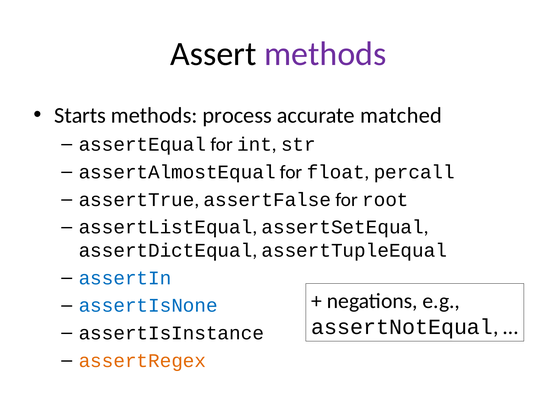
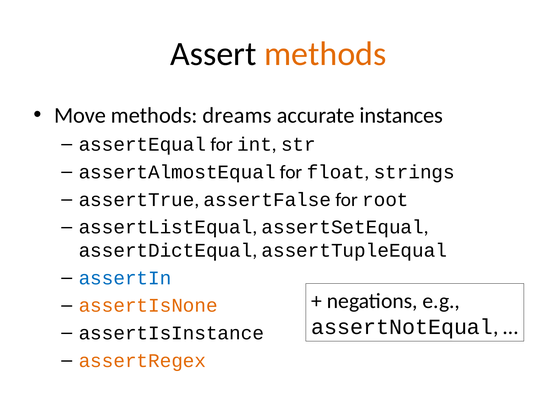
methods at (325, 54) colour: purple -> orange
Starts: Starts -> Move
process: process -> dreams
matched: matched -> instances
percall: percall -> strings
assertIsNone colour: blue -> orange
